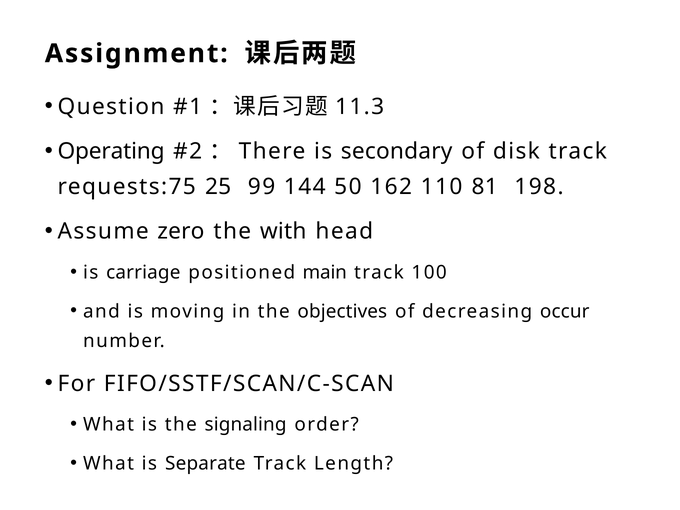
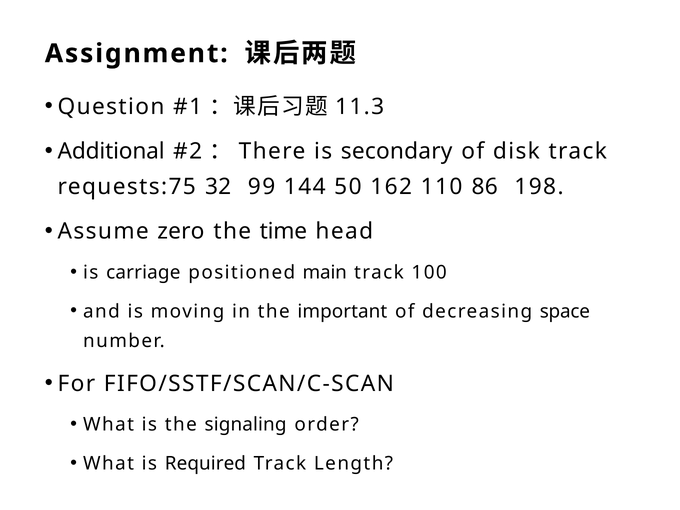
Operating: Operating -> Additional
25: 25 -> 32
81: 81 -> 86
with: with -> time
objectives: objectives -> important
occur: occur -> space
Separate: Separate -> Required
